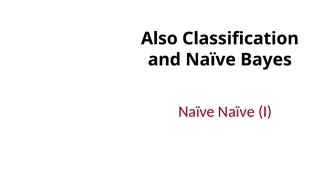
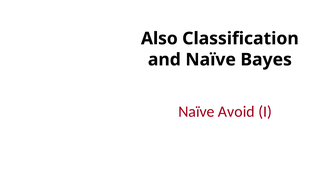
Naïve Naïve: Naïve -> Avoid
